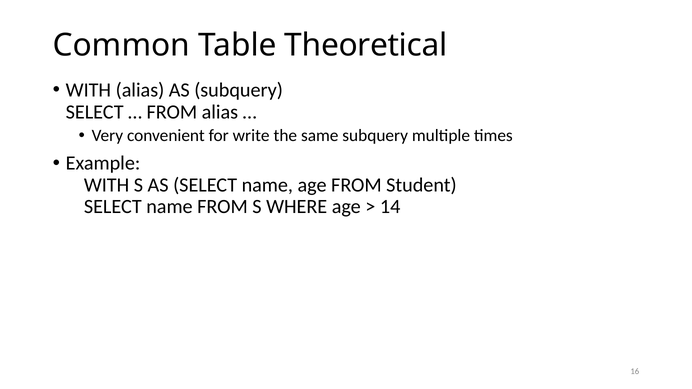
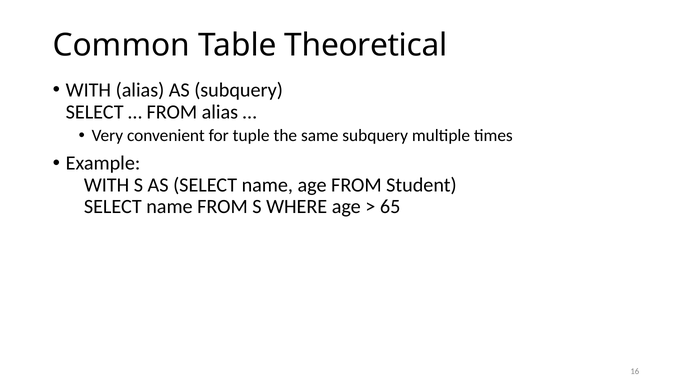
write: write -> tuple
14: 14 -> 65
